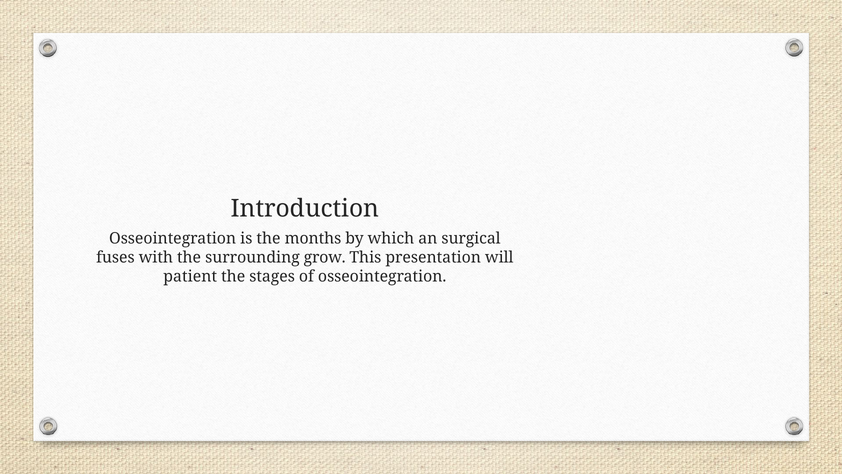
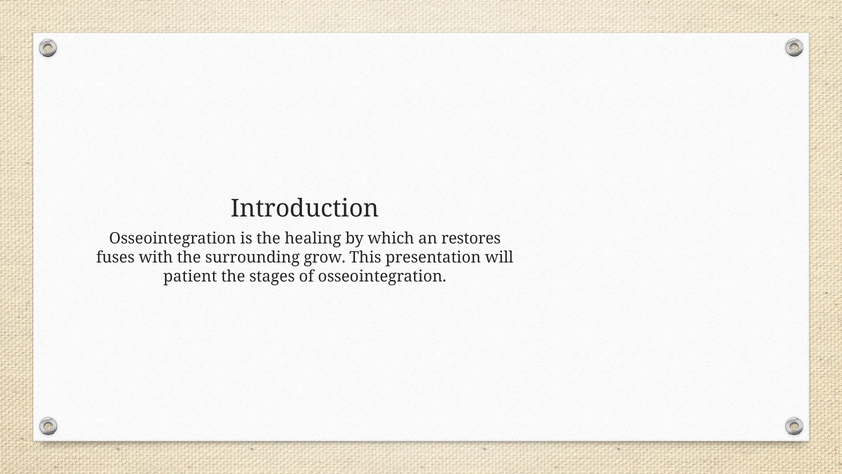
months: months -> healing
surgical: surgical -> restores
